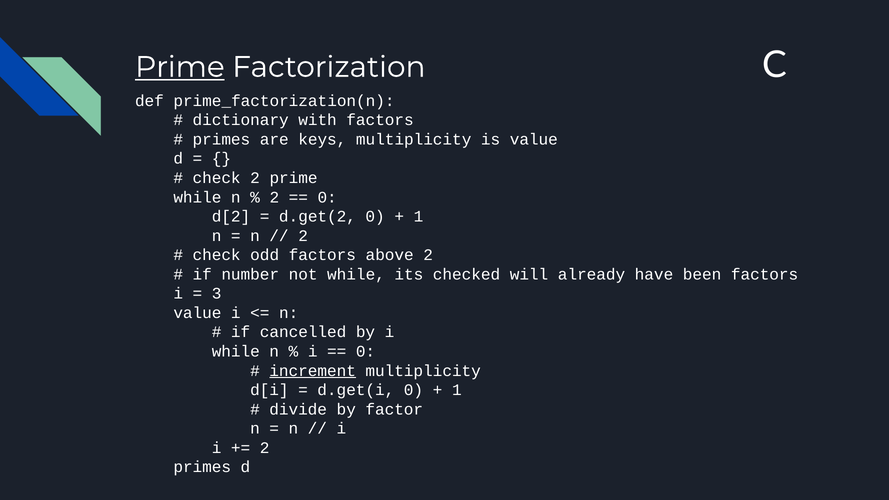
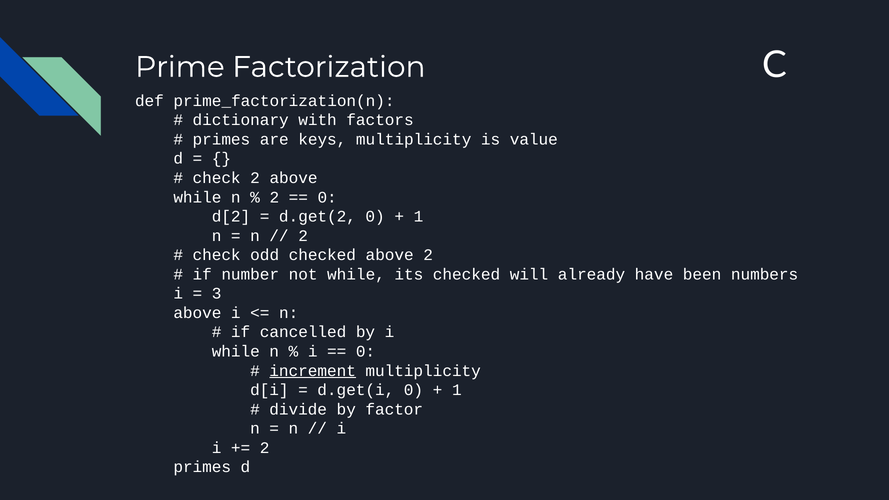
Prime at (180, 67) underline: present -> none
2 prime: prime -> above
odd factors: factors -> checked
been factors: factors -> numbers
value at (197, 313): value -> above
